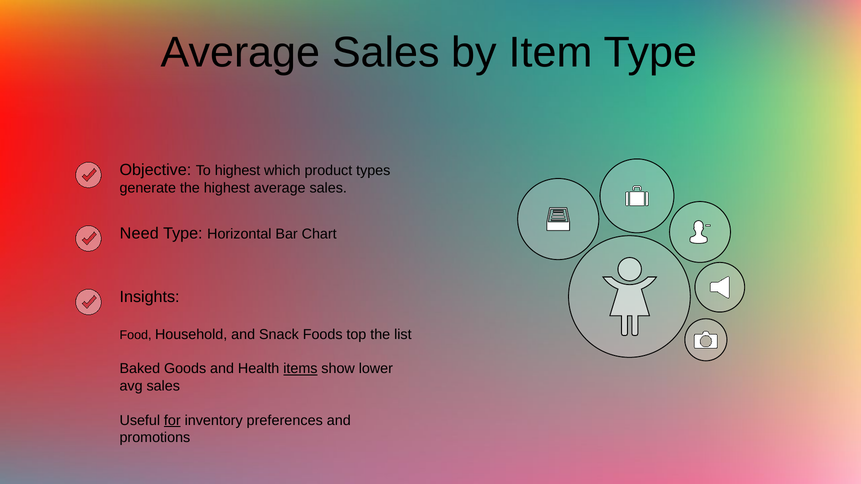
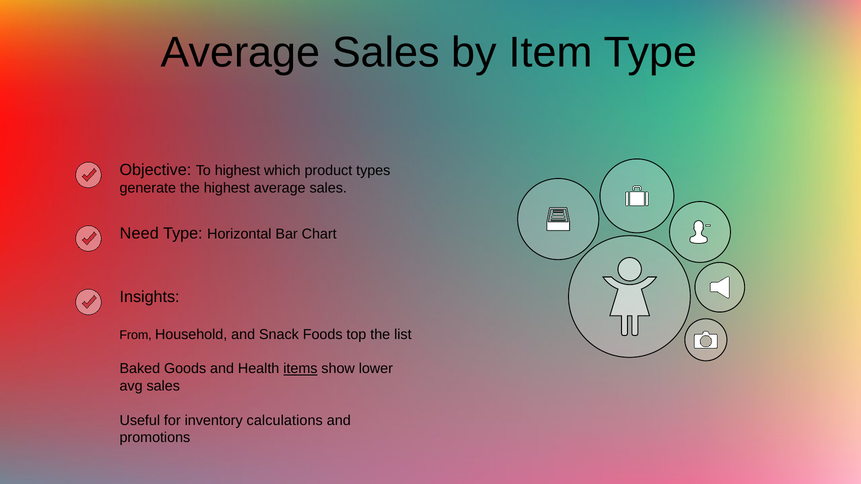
Food: Food -> From
for underline: present -> none
preferences: preferences -> calculations
